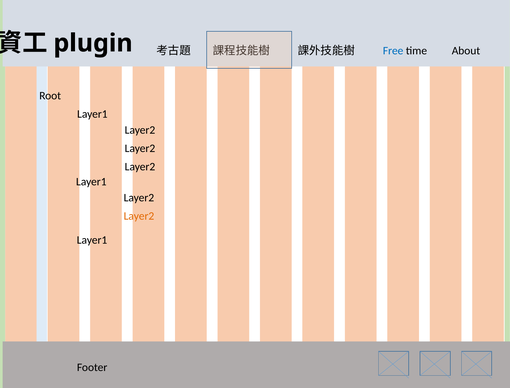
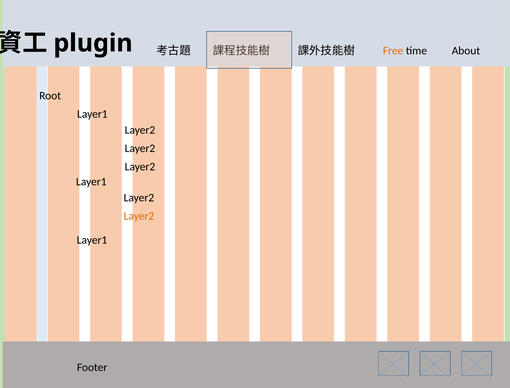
Free colour: blue -> orange
